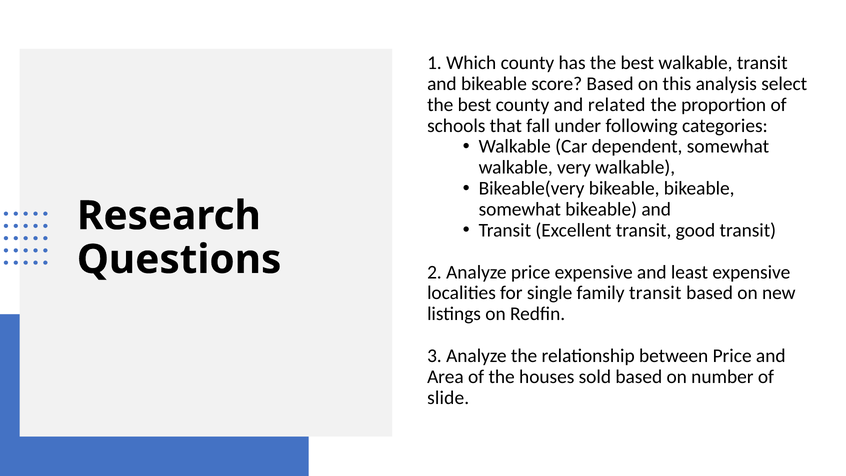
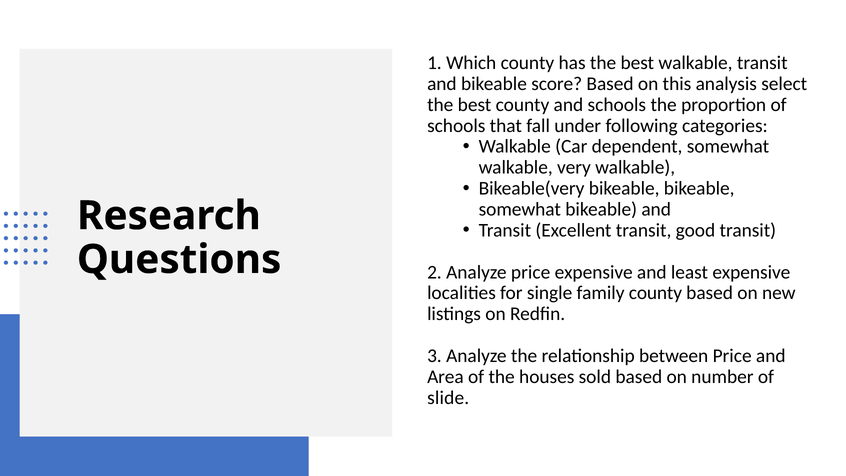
and related: related -> schools
family transit: transit -> county
